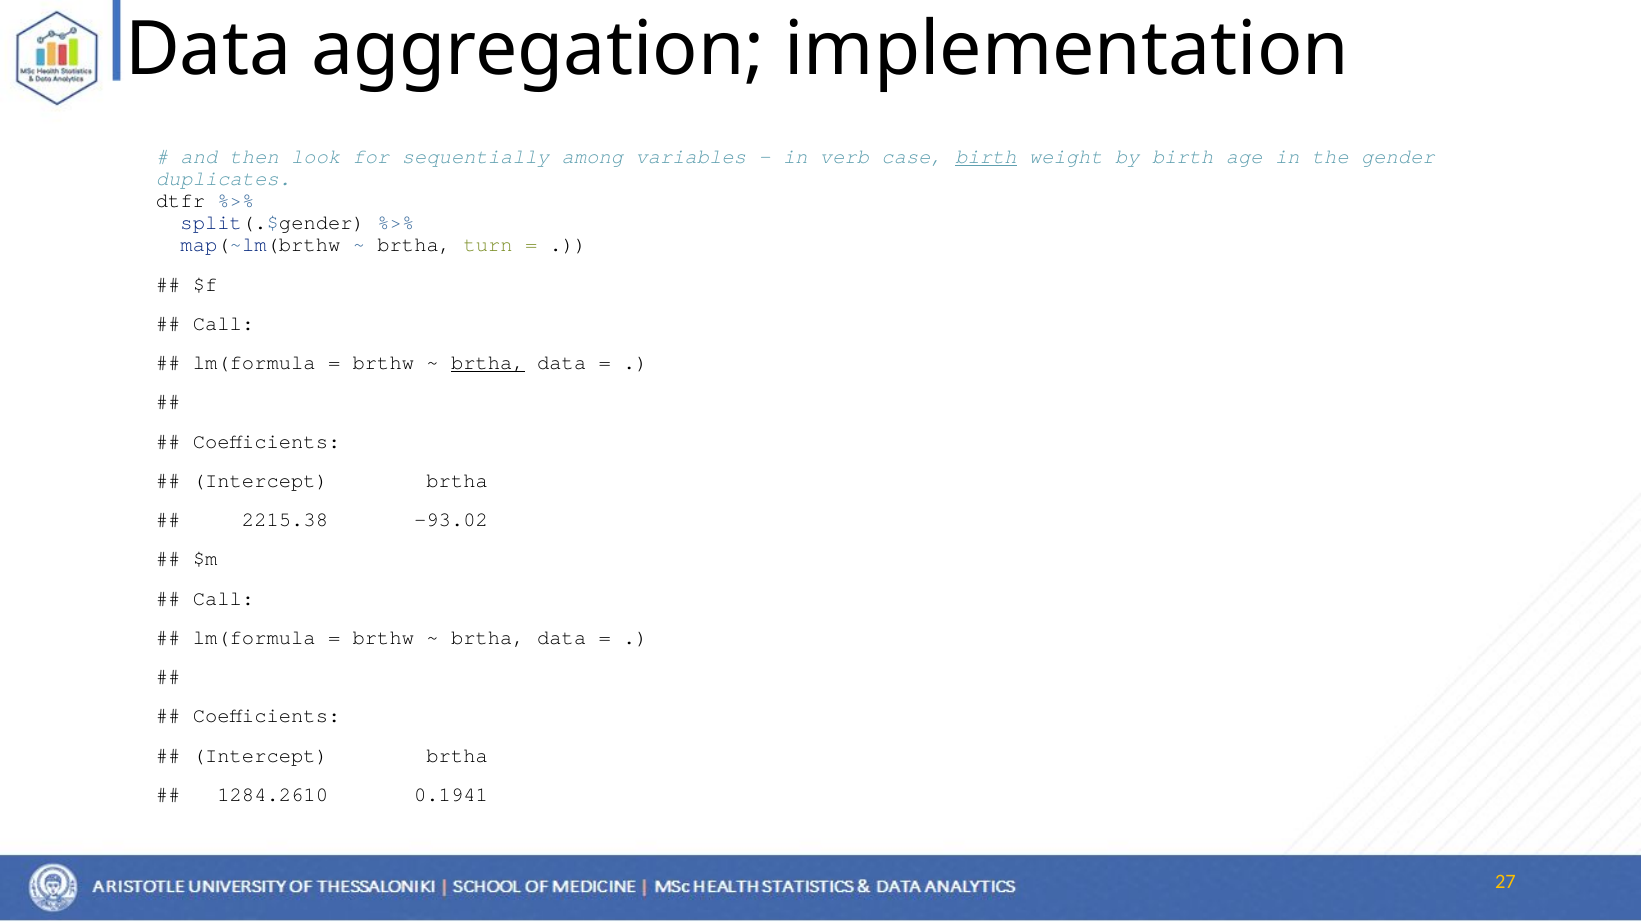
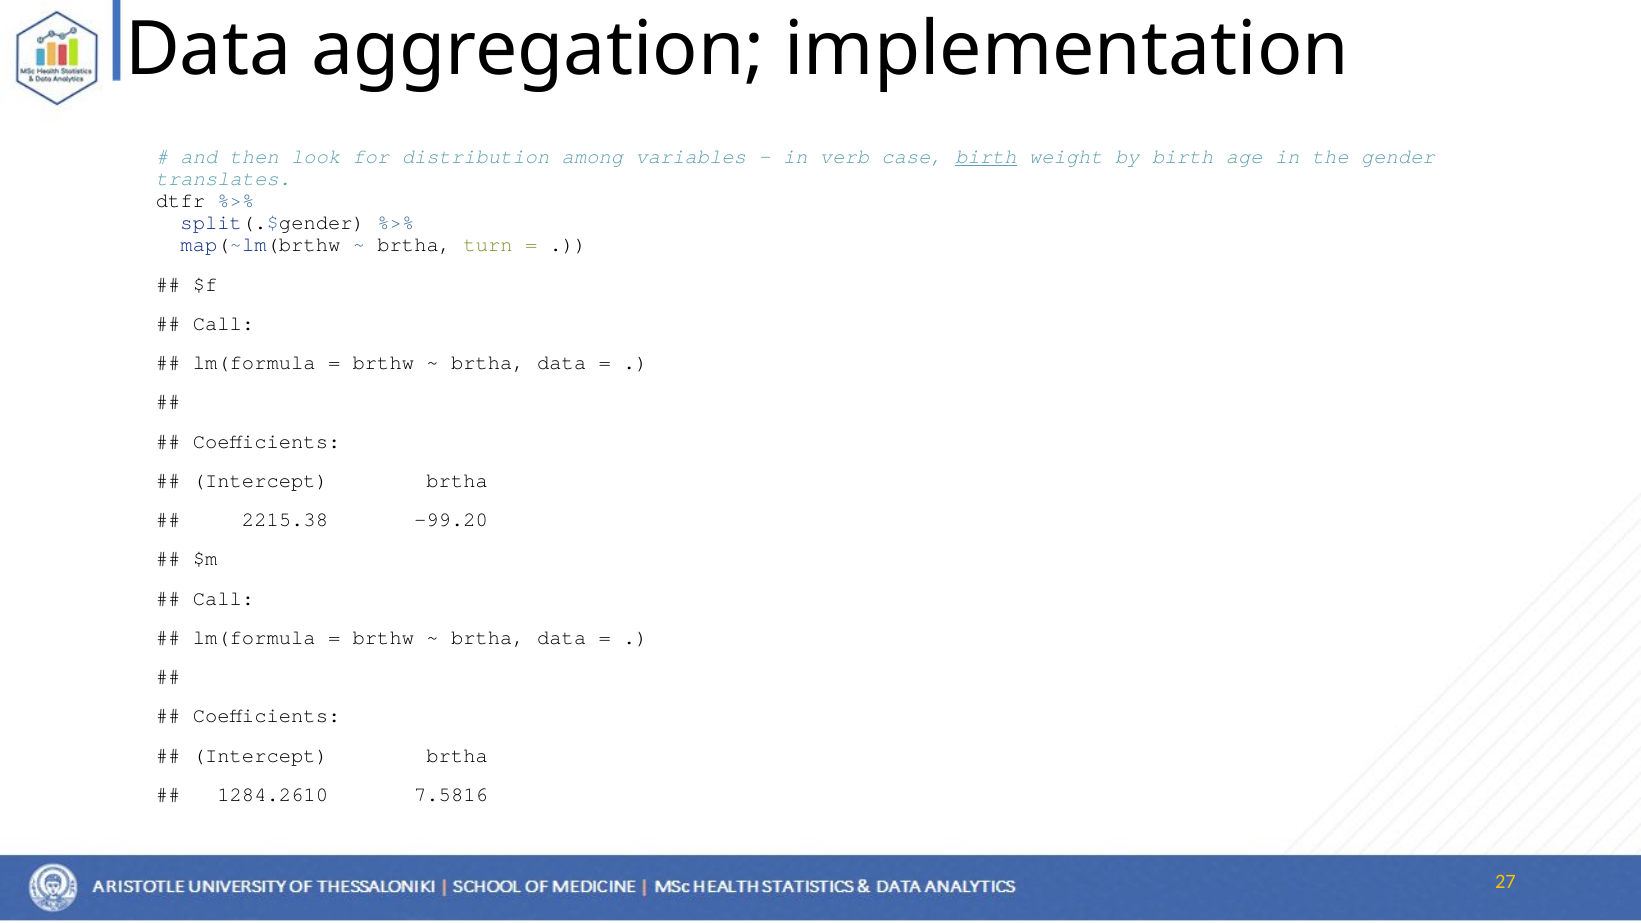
sequentially: sequentially -> distribution
duplicates: duplicates -> translates
brtha at (488, 363) underline: present -> none
-93.02: -93.02 -> -99.20
0.1941: 0.1941 -> 7.5816
